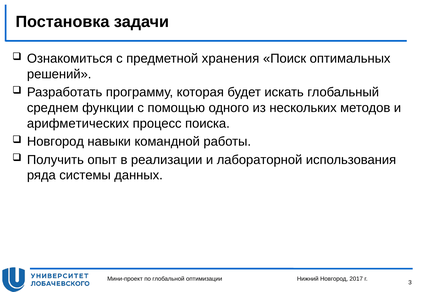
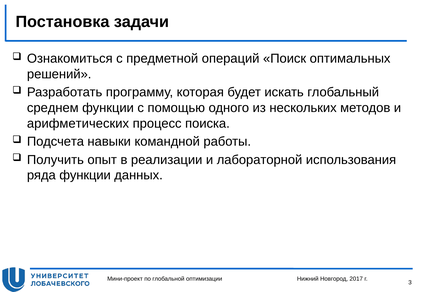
хранения: хранения -> операций
Новгород at (55, 141): Новгород -> Подсчета
ряда системы: системы -> функции
